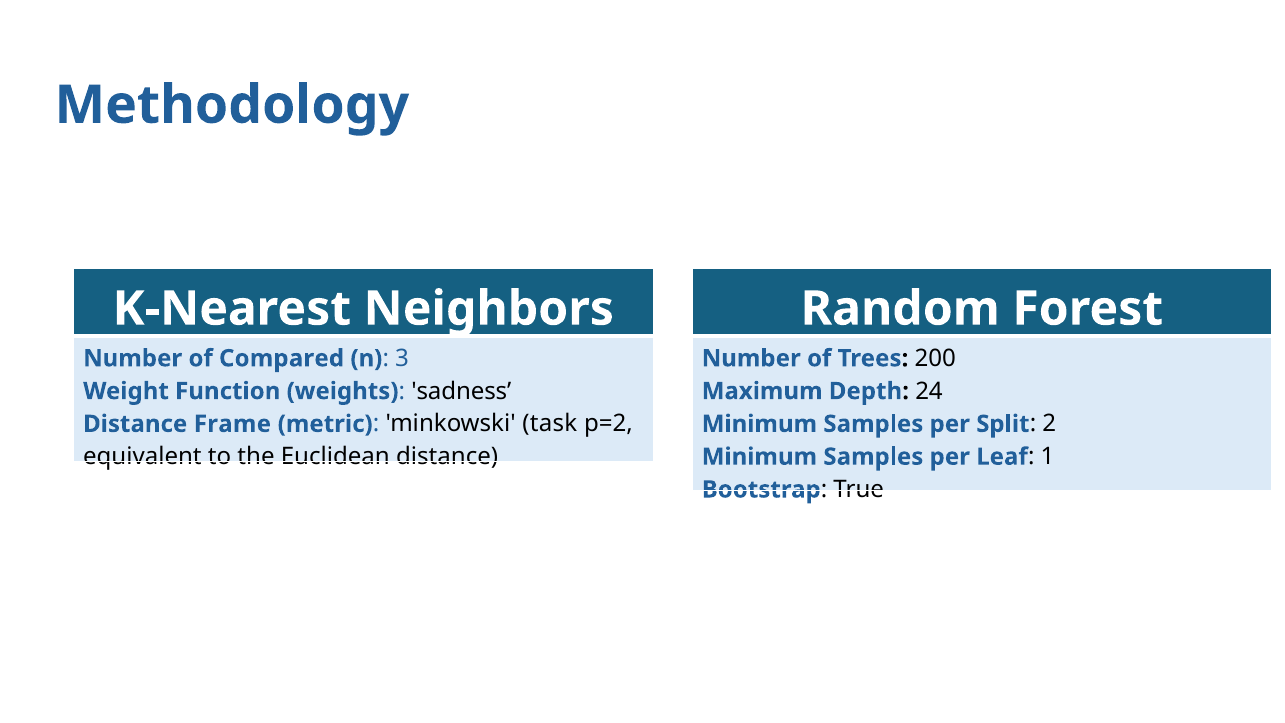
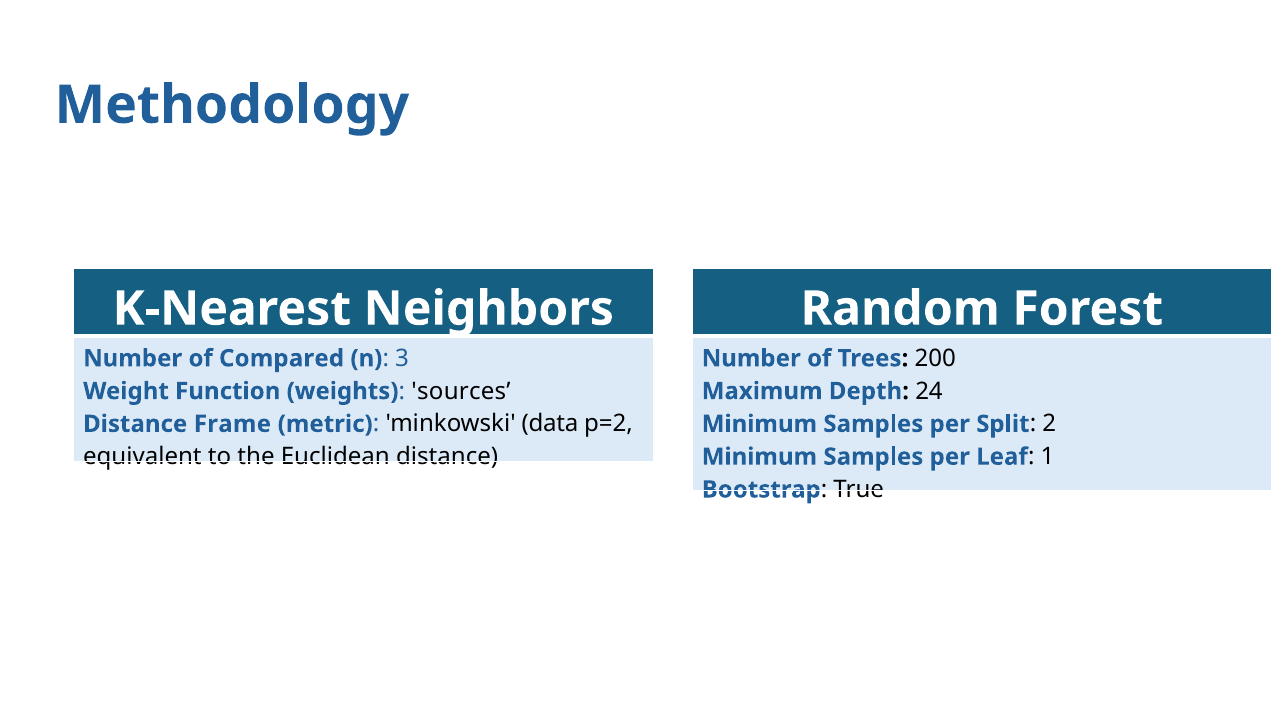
sadness: sadness -> sources
task: task -> data
